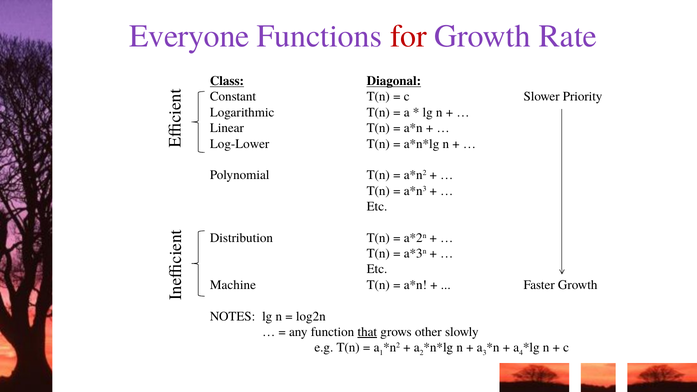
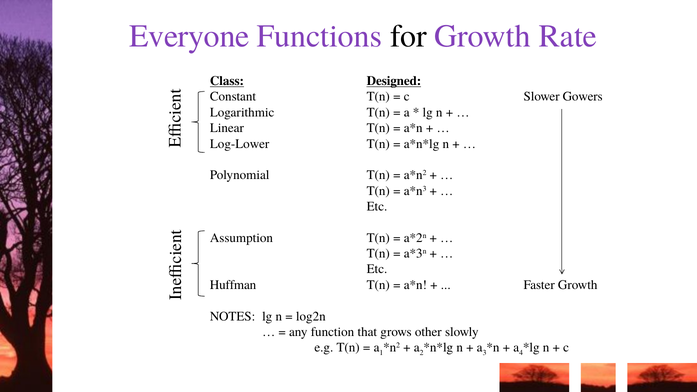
for colour: red -> black
Diagonal: Diagonal -> Designed
Priority: Priority -> Gowers
Distribution: Distribution -> Assumption
Machine: Machine -> Huffman
that underline: present -> none
